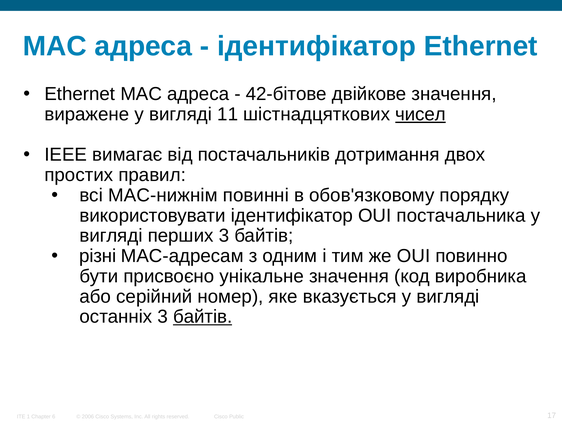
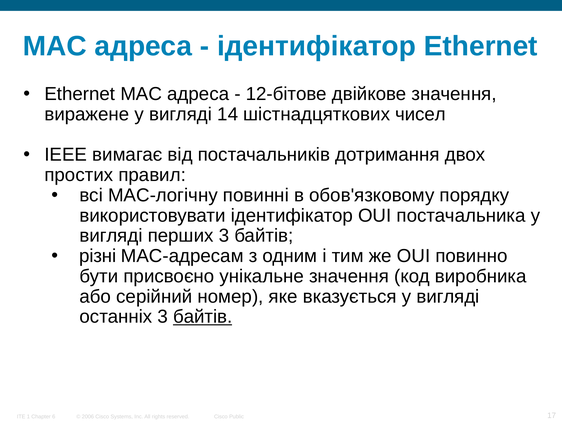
42-бітове: 42-бітове -> 12-бітове
11: 11 -> 14
чисел underline: present -> none
MAC-нижнім: MAC-нижнім -> MAC-логічну
